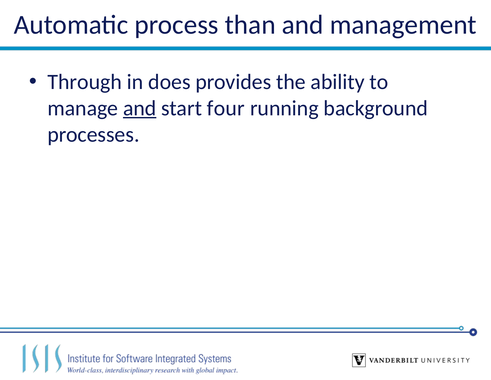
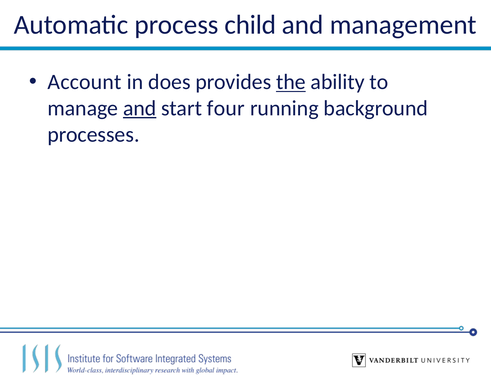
than: than -> child
Through: Through -> Account
the underline: none -> present
